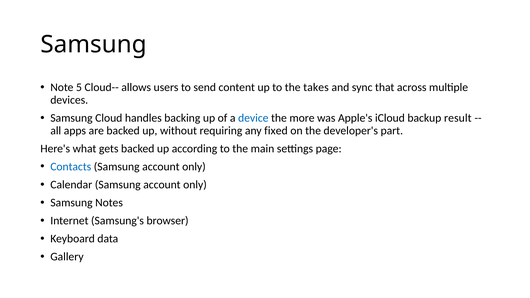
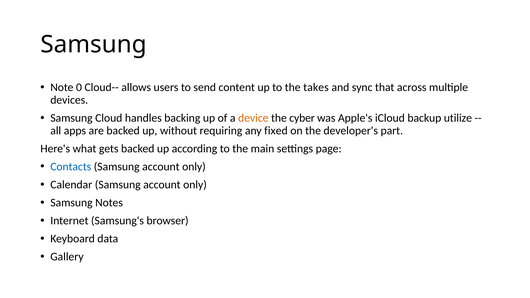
5: 5 -> 0
device colour: blue -> orange
more: more -> cyber
result: result -> utilize
